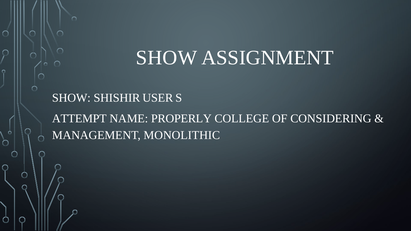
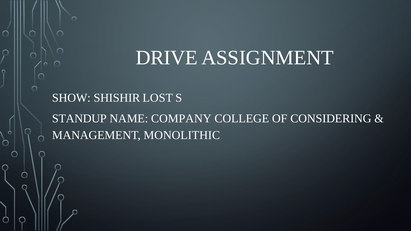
SHOW at (167, 58): SHOW -> DRIVE
USER: USER -> LOST
ATTEMPT: ATTEMPT -> STANDUP
PROPERLY: PROPERLY -> COMPANY
